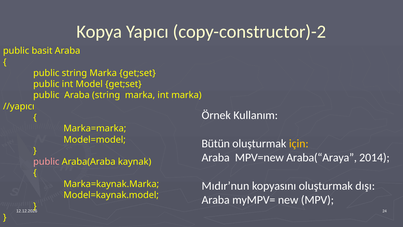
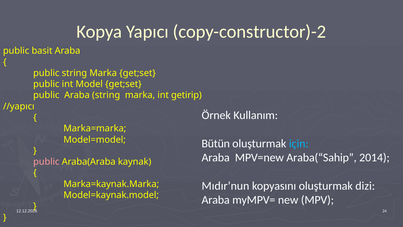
int marka: marka -> getirip
için colour: yellow -> light blue
Araba(“Araya: Araba(“Araya -> Araba(“Sahip
dışı: dışı -> dizi
